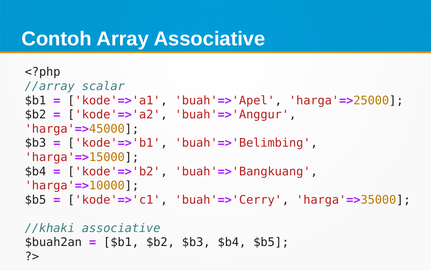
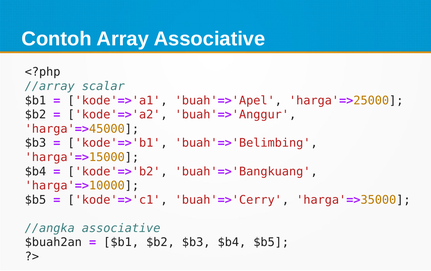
//khaki: //khaki -> //angka
